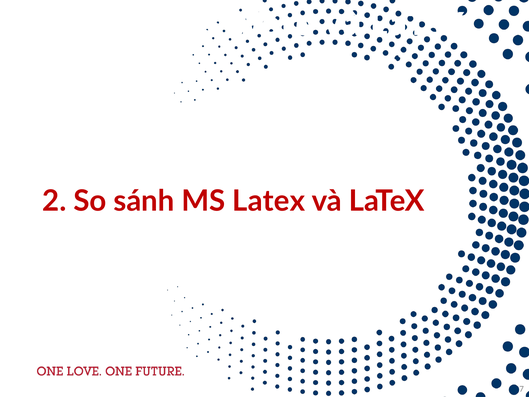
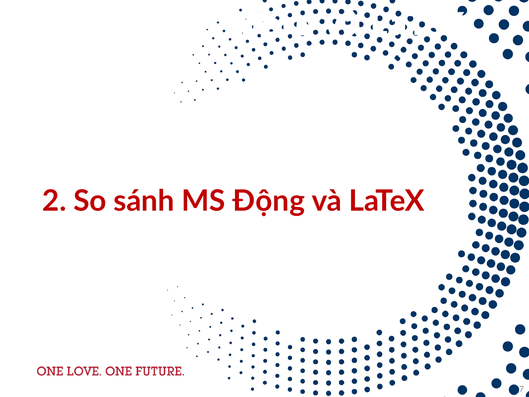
MS Latex: Latex -> Động
